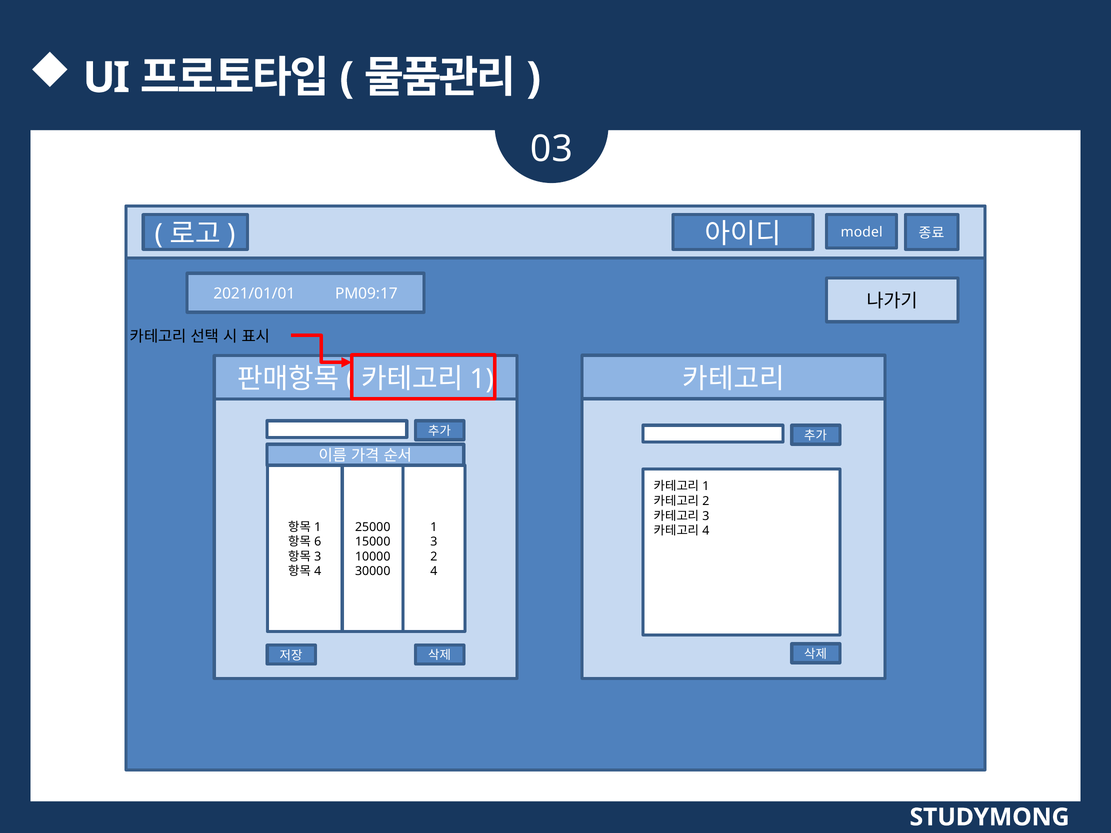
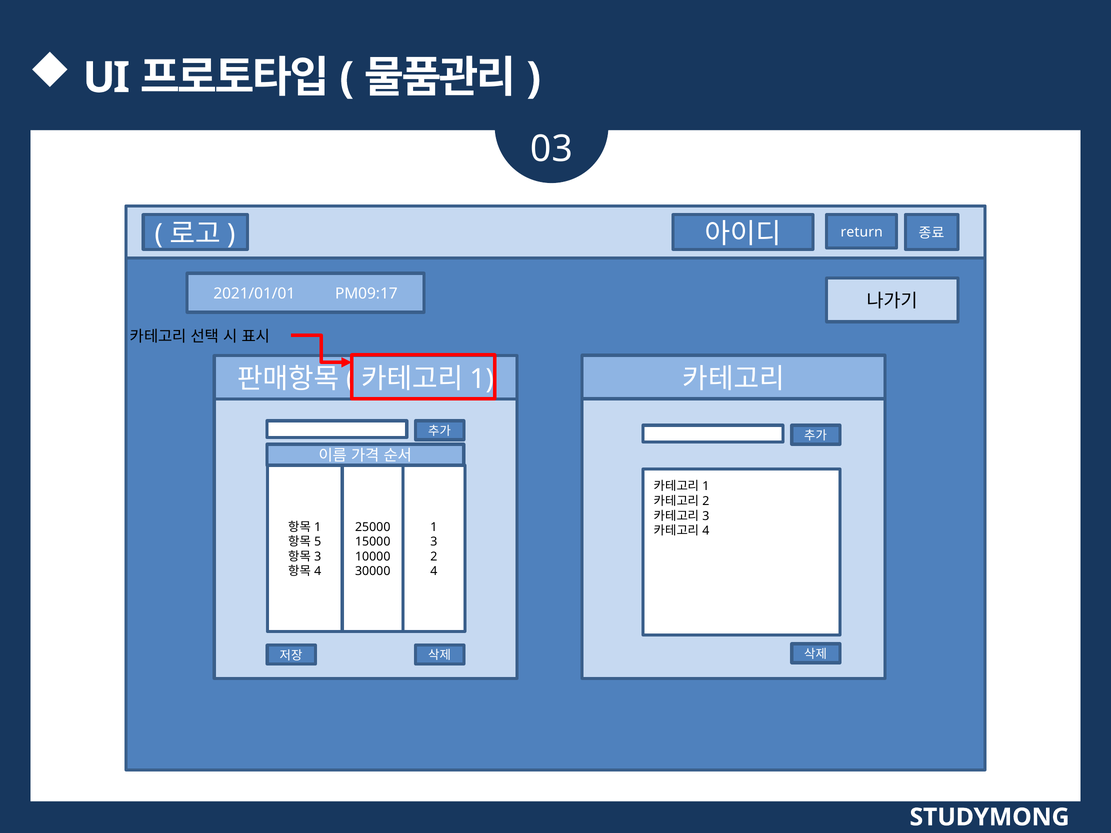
model: model -> return
6: 6 -> 5
